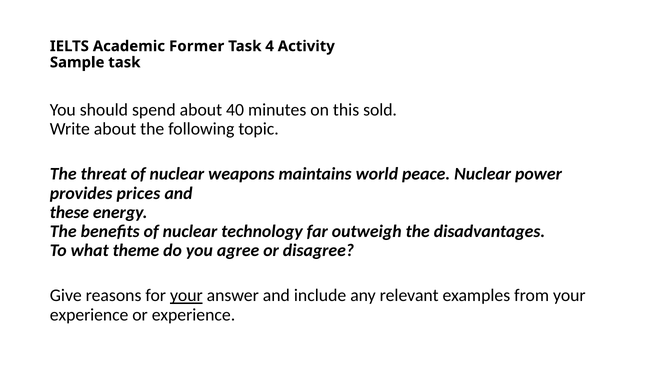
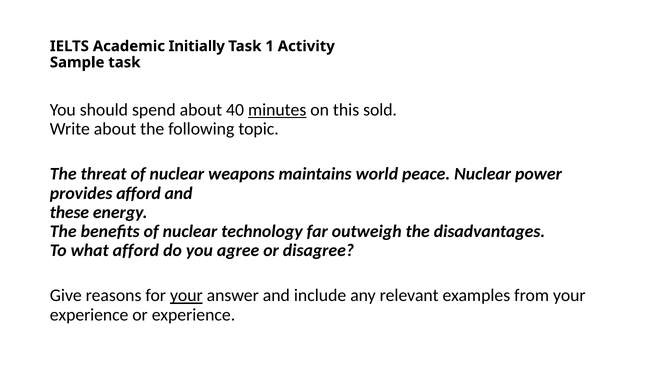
Former: Former -> Initially
4: 4 -> 1
minutes underline: none -> present
provides prices: prices -> afford
what theme: theme -> afford
